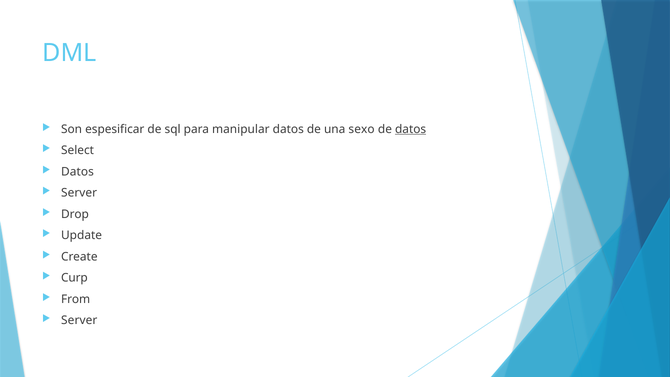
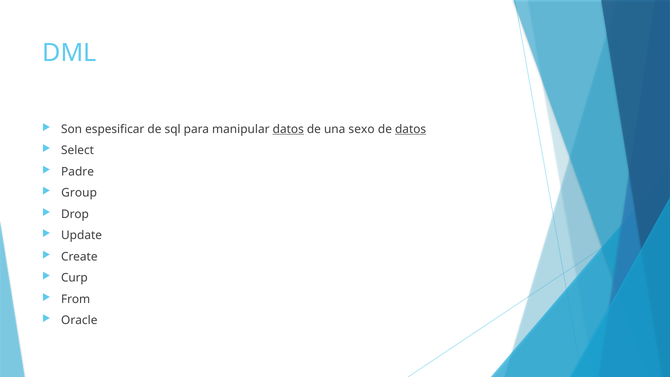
datos at (288, 129) underline: none -> present
Datos at (78, 172): Datos -> Padre
Server at (79, 193): Server -> Group
Server at (79, 320): Server -> Oracle
